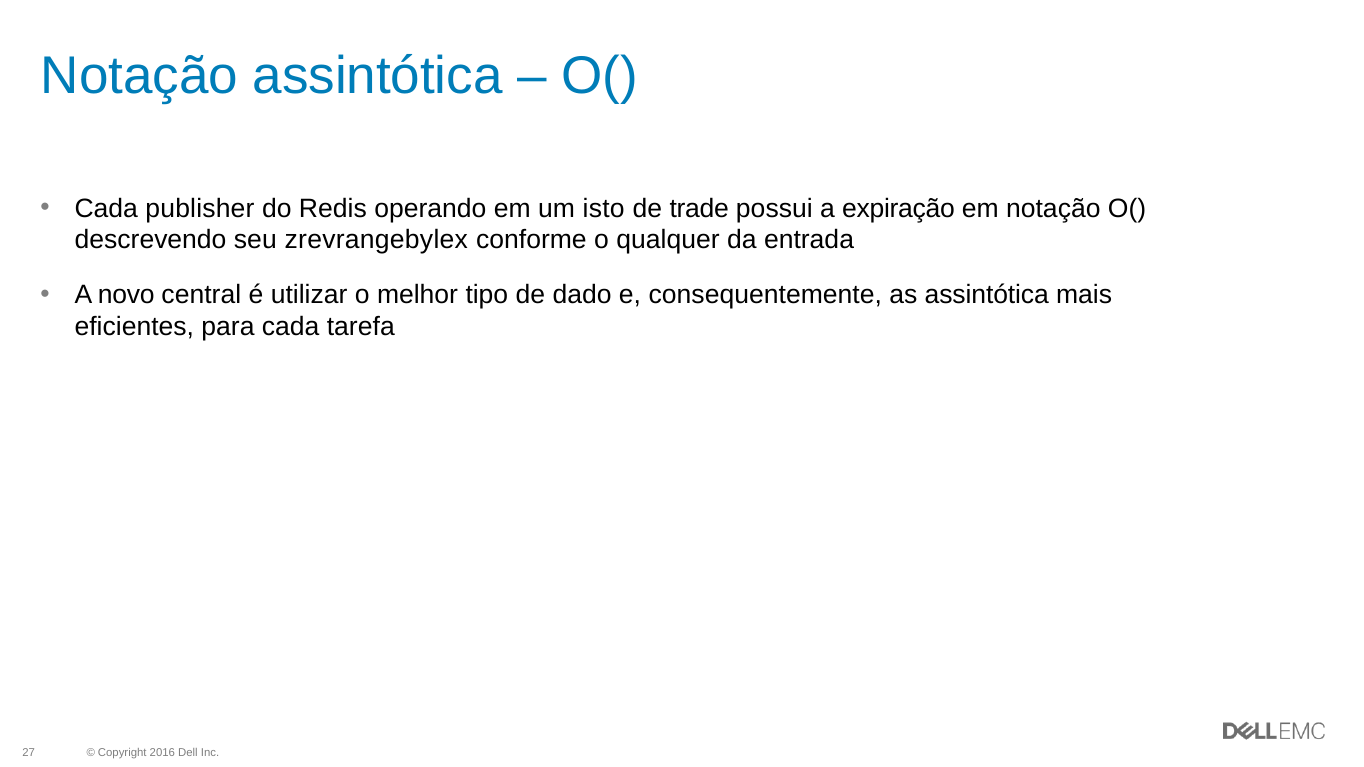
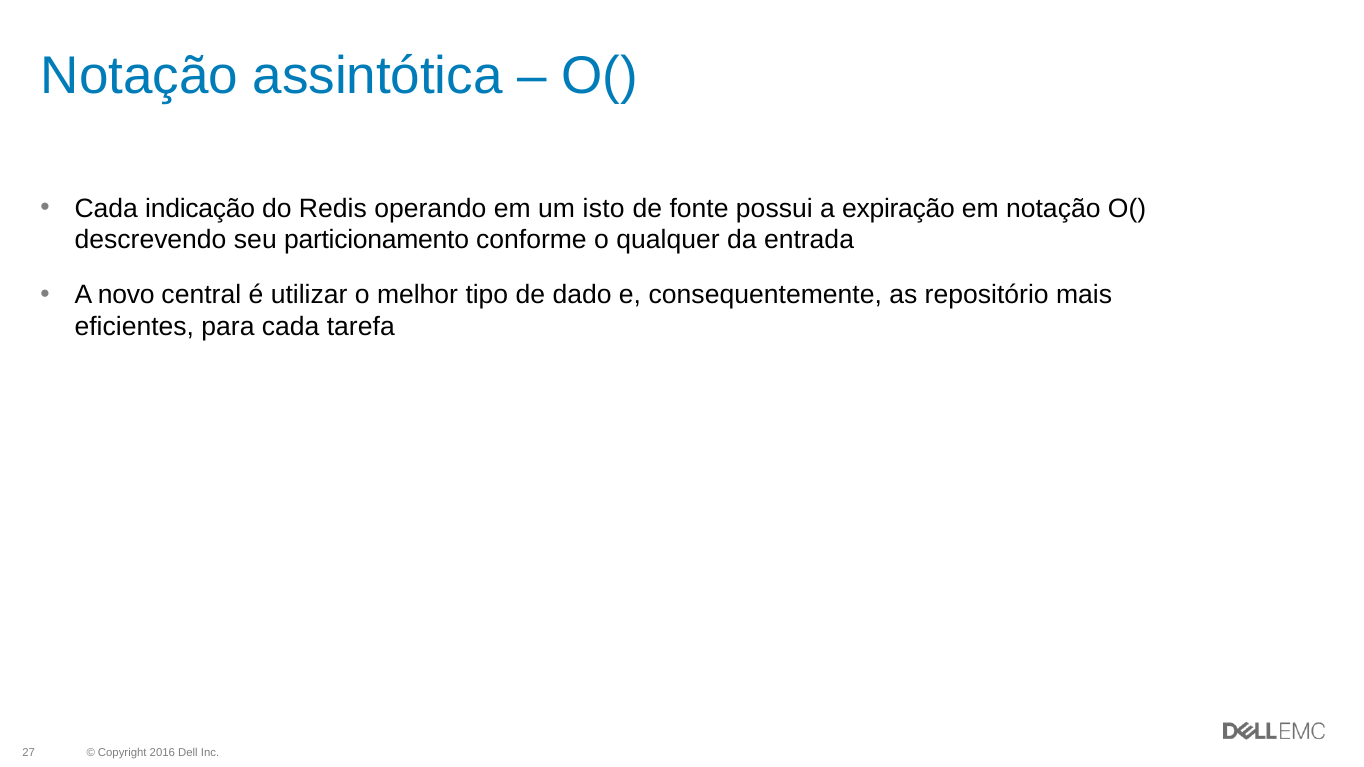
publisher: publisher -> indicação
trade: trade -> fonte
zrevrangebylex: zrevrangebylex -> particionamento
as assintótica: assintótica -> repositório
